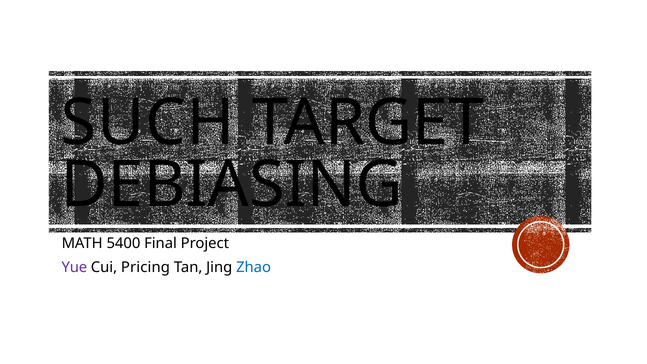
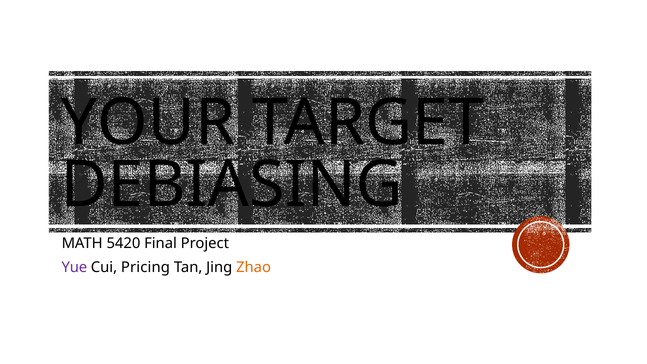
SUCH: SUCH -> YOUR
5400: 5400 -> 5420
Zhao colour: blue -> orange
